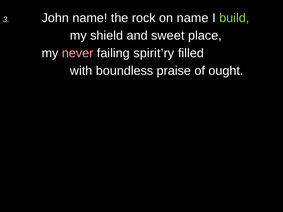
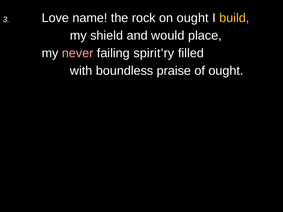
John: John -> Love
on name: name -> ought
build colour: light green -> yellow
sweet: sweet -> would
